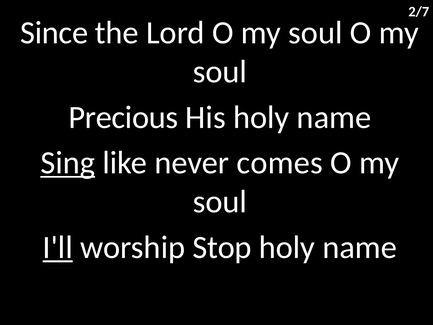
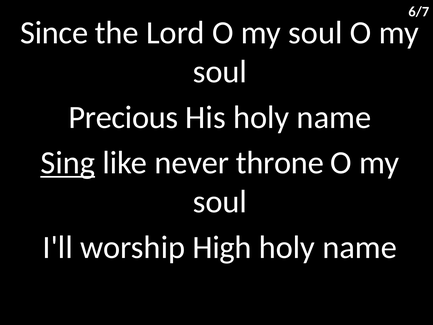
2/7: 2/7 -> 6/7
comes: comes -> throne
I'll underline: present -> none
Stop: Stop -> High
